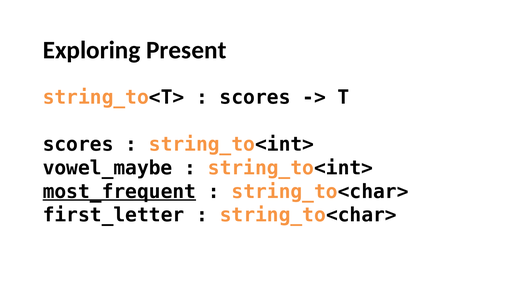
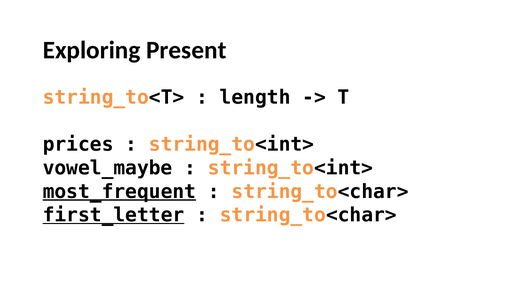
scores at (255, 97): scores -> length
scores at (78, 144): scores -> prices
first_letter underline: none -> present
